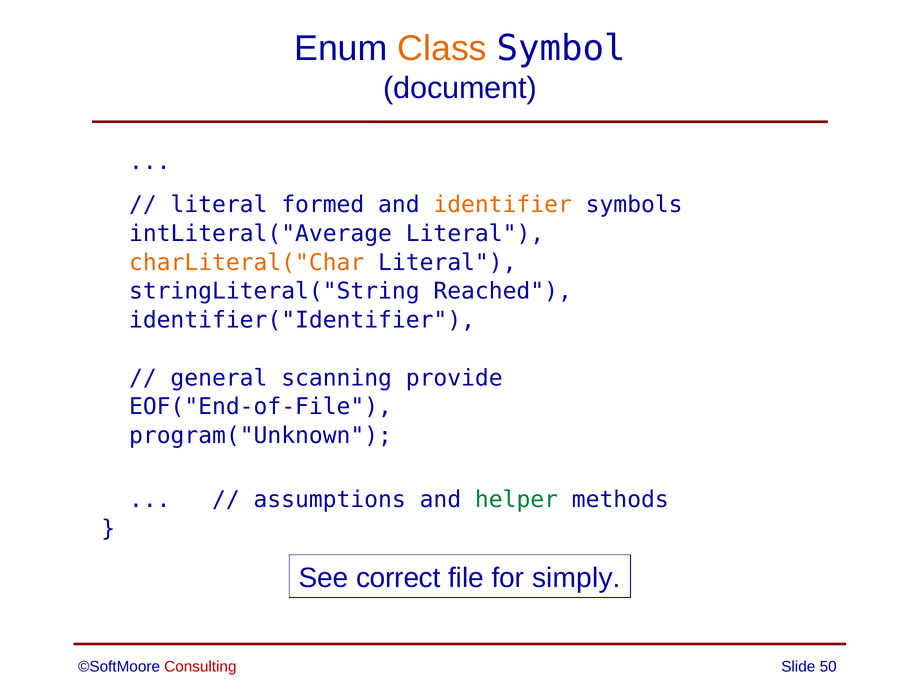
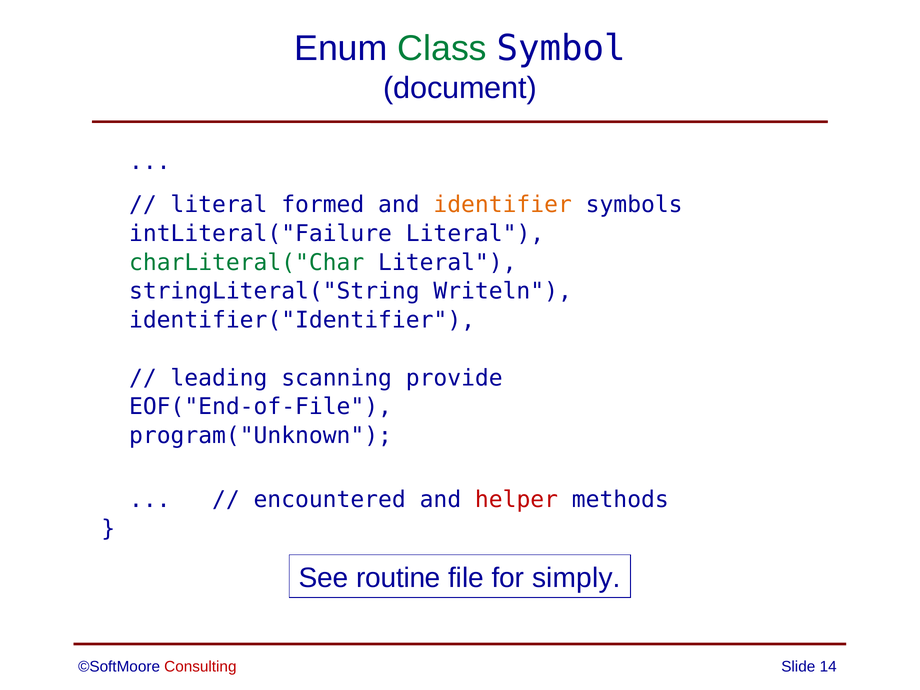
Class colour: orange -> green
intLiteral("Average: intLiteral("Average -> intLiteral("Failure
charLiteral("Char colour: orange -> green
Reached: Reached -> Writeln
general: general -> leading
assumptions: assumptions -> encountered
helper colour: green -> red
correct: correct -> routine
50: 50 -> 14
